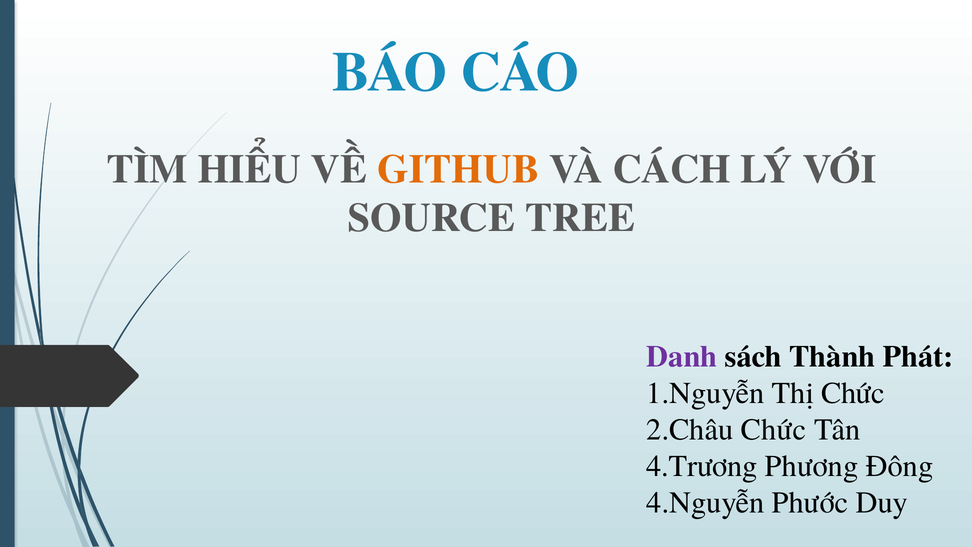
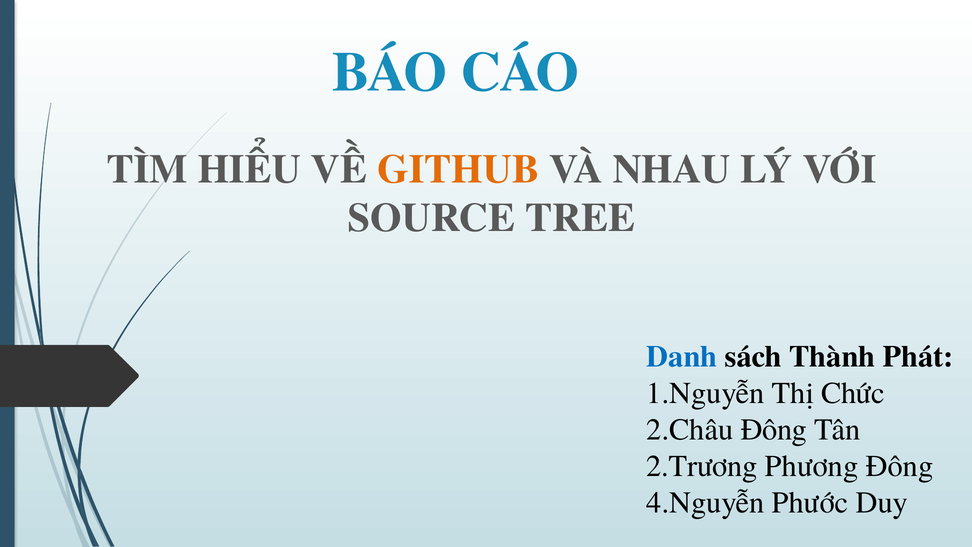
CÁCH: CÁCH -> NHAU
Danh colour: purple -> blue
2.Châu Chức: Chức -> Đông
4.Trương: 4.Trương -> 2.Trương
